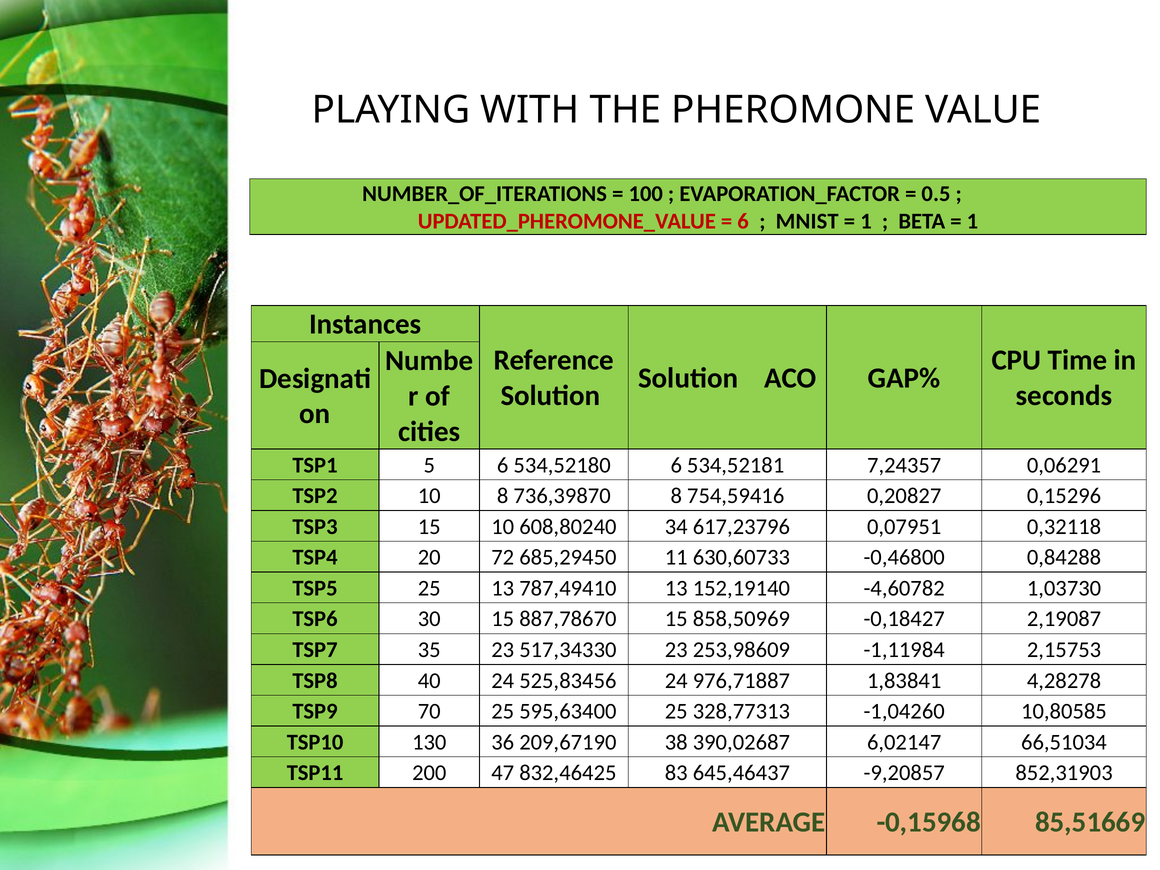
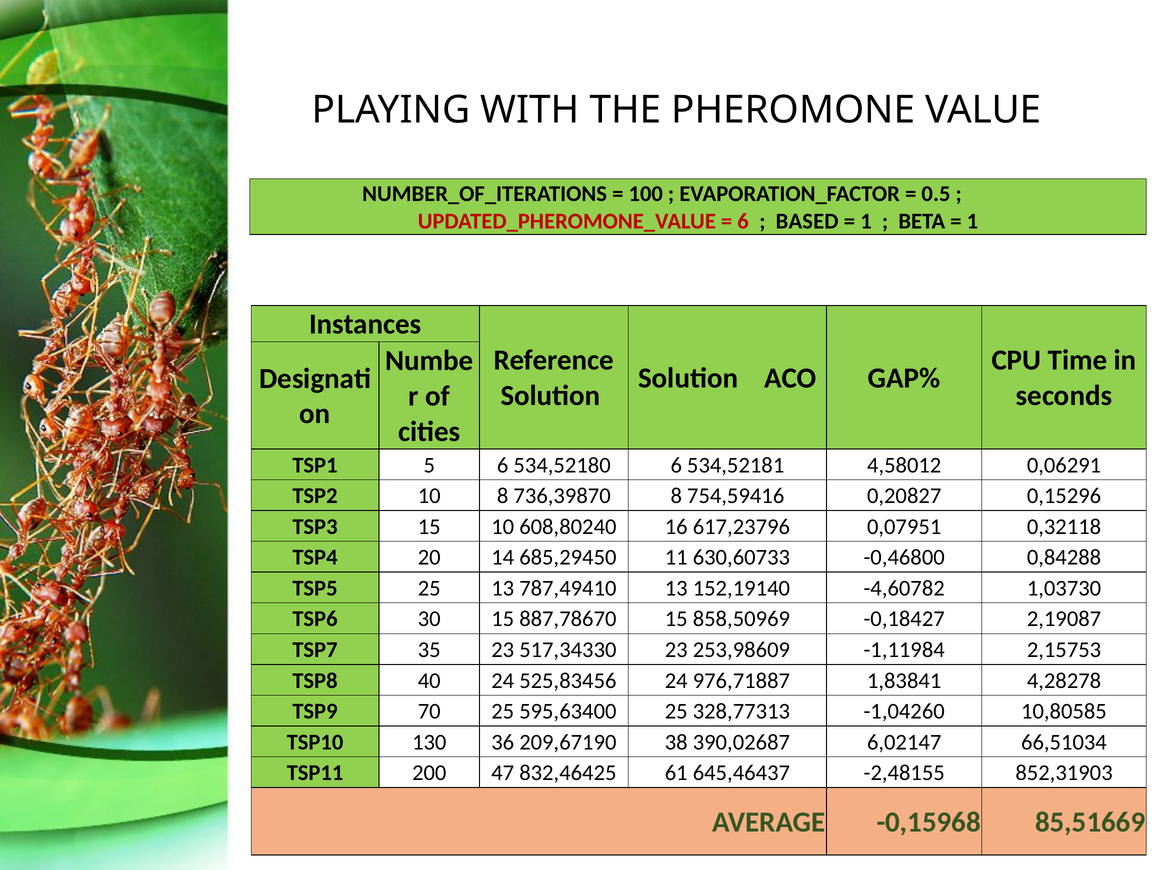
MNIST: MNIST -> BASED
7,24357: 7,24357 -> 4,58012
34: 34 -> 16
72: 72 -> 14
83: 83 -> 61
-9,20857: -9,20857 -> -2,48155
